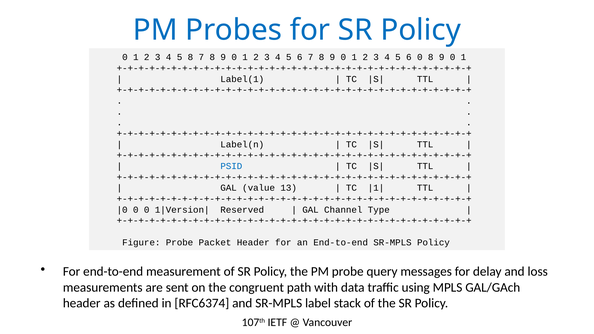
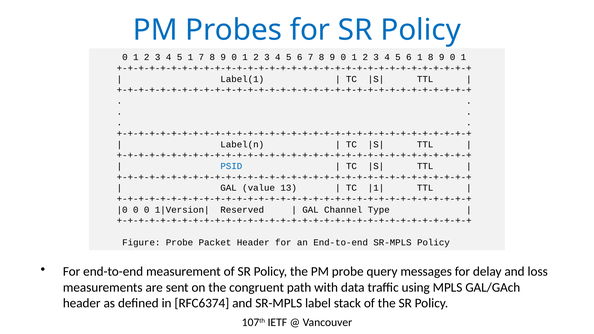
5 8: 8 -> 1
6 0: 0 -> 1
